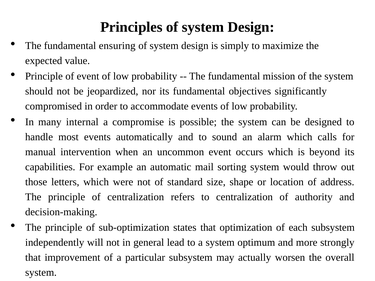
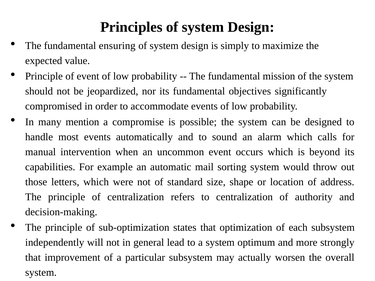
internal: internal -> mention
